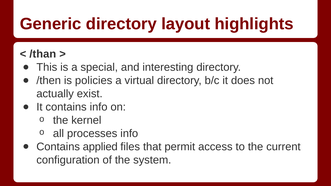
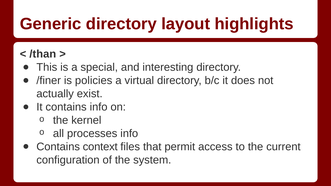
/then: /then -> /finer
applied: applied -> context
